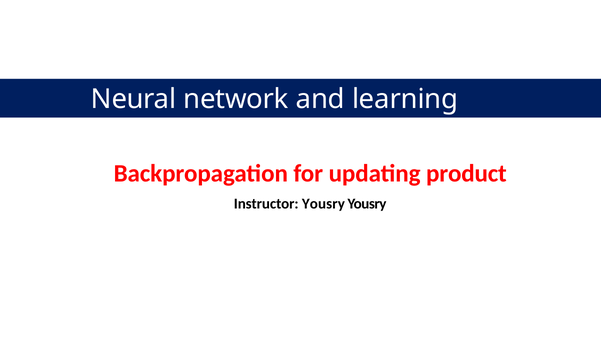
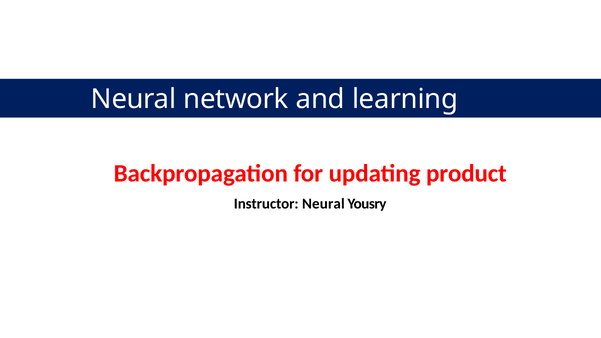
Instructor Yousry: Yousry -> Neural
